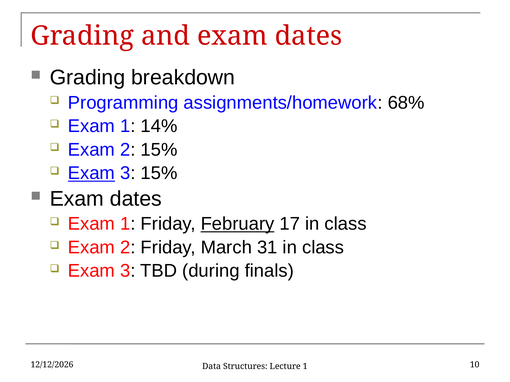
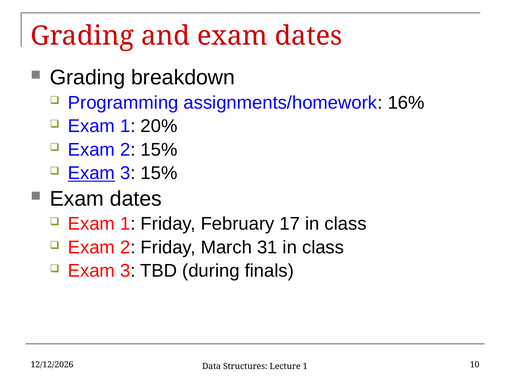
68%: 68% -> 16%
14%: 14% -> 20%
February underline: present -> none
